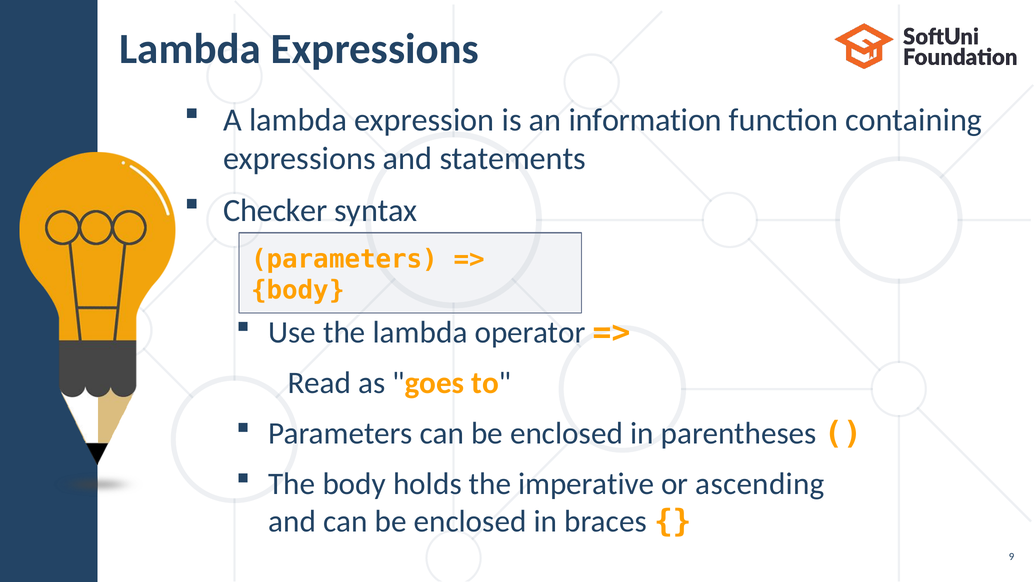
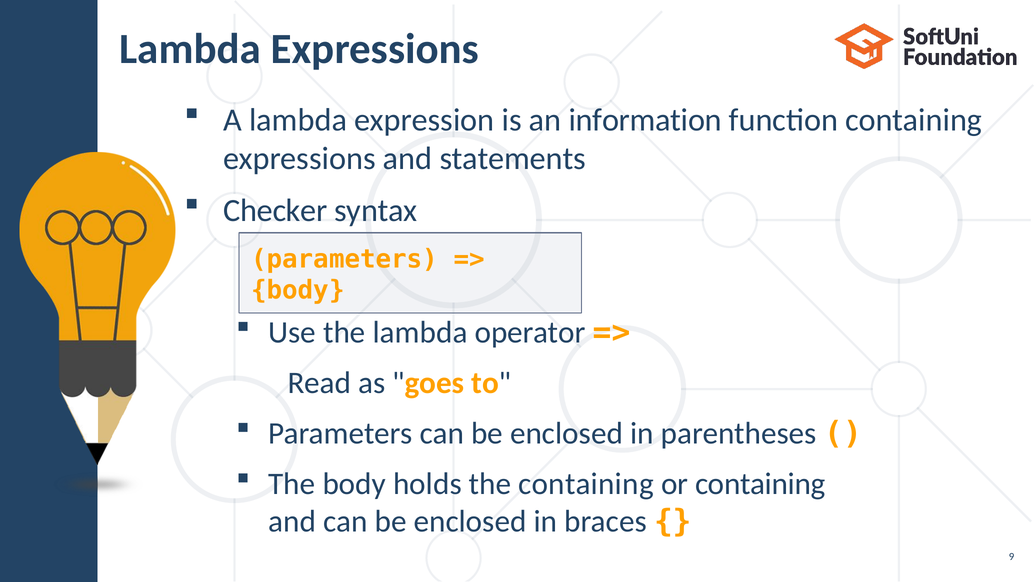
the imperative: imperative -> containing
or ascending: ascending -> containing
